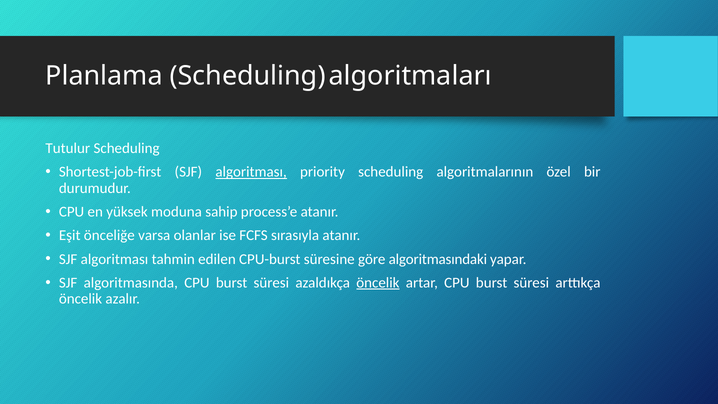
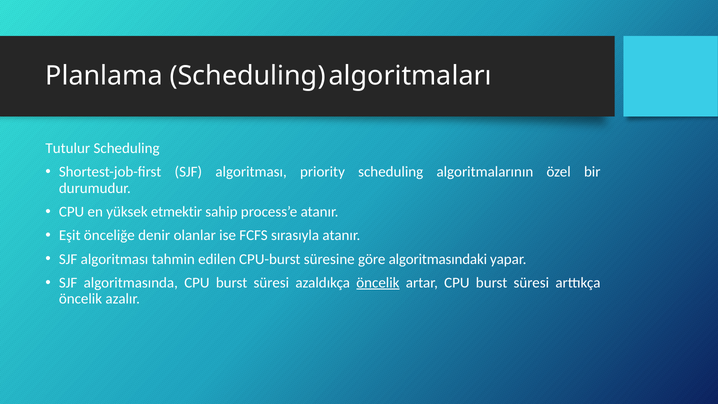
algoritması at (251, 172) underline: present -> none
moduna: moduna -> etmektir
varsa: varsa -> denir
